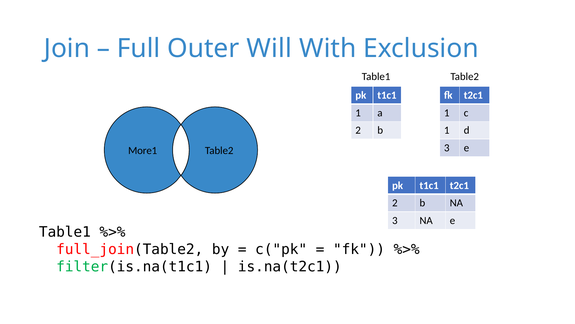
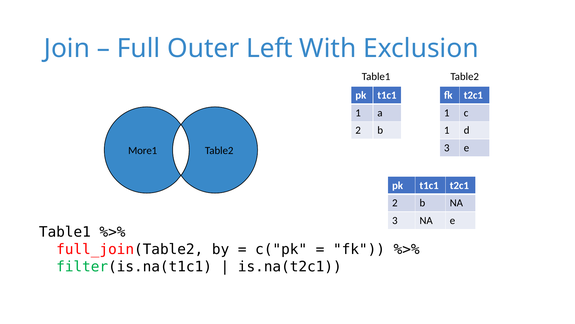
Will: Will -> Left
